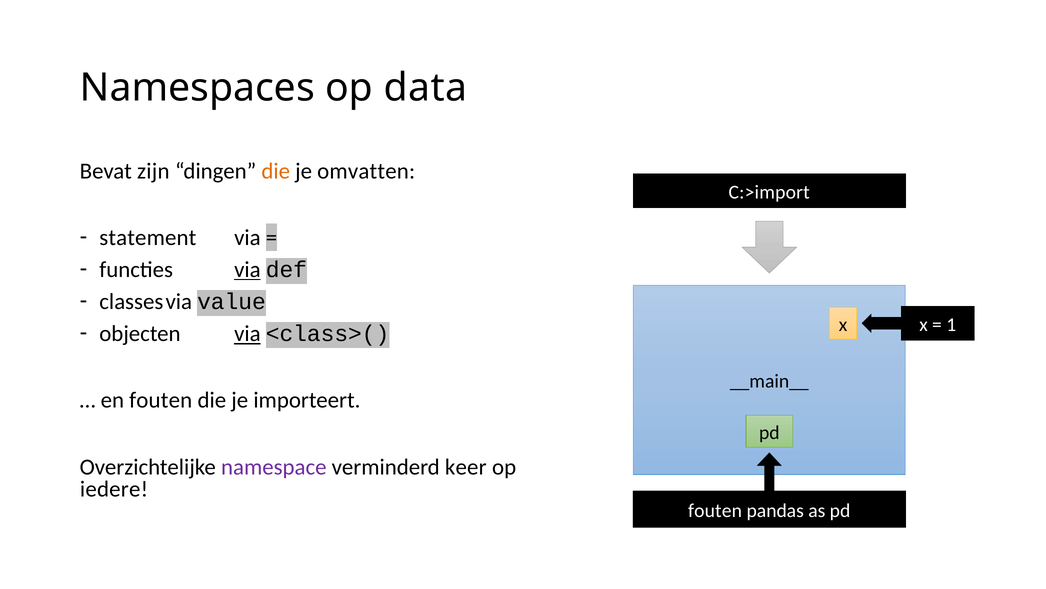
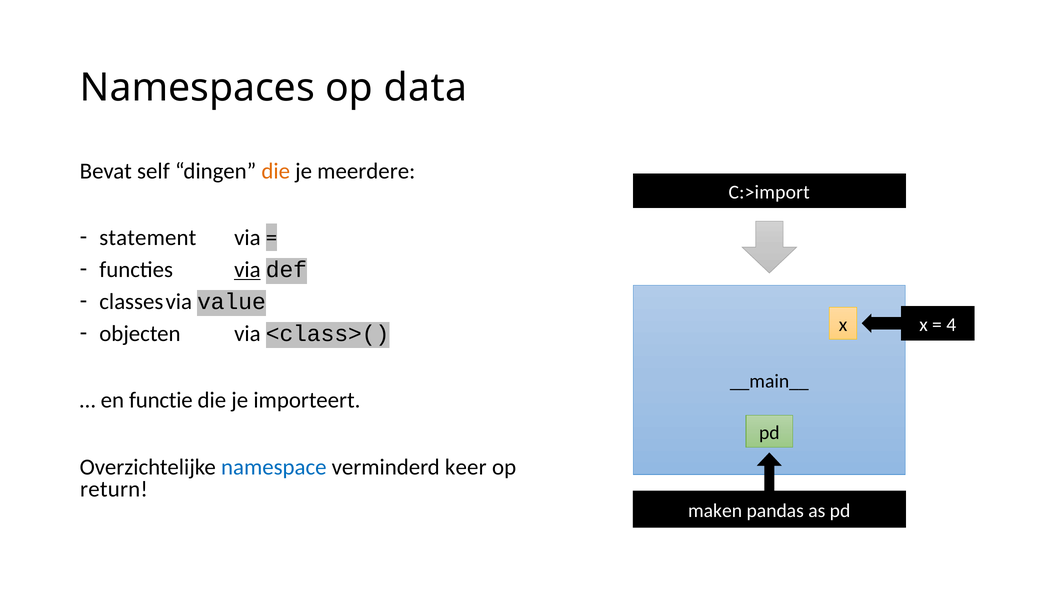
zijn: zijn -> self
omvatten: omvatten -> meerdere
1: 1 -> 4
via at (247, 333) underline: present -> none
en fouten: fouten -> functie
namespace colour: purple -> blue
iedere: iedere -> return
fouten at (715, 510): fouten -> maken
